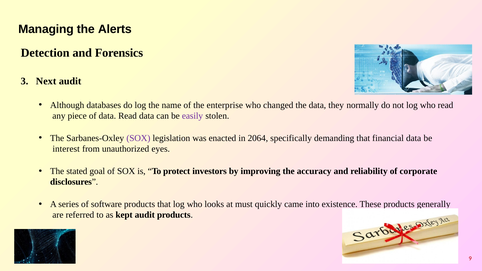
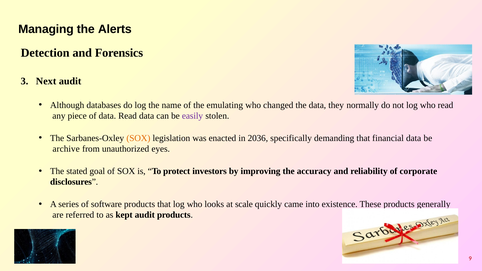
enterprise: enterprise -> emulating
SOX at (138, 138) colour: purple -> orange
2064: 2064 -> 2036
interest: interest -> archive
must: must -> scale
